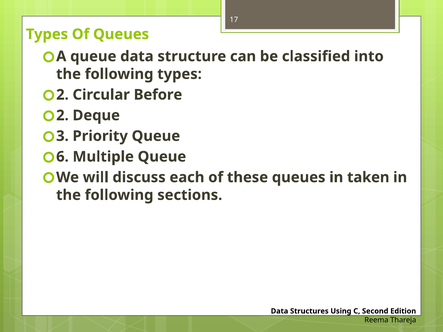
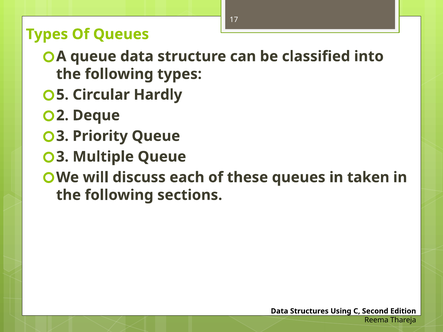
2 at (62, 95): 2 -> 5
Before: Before -> Hardly
6 at (62, 157): 6 -> 3
